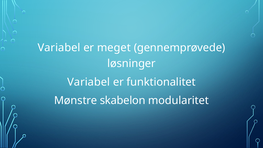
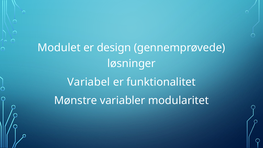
Variabel at (59, 48): Variabel -> Modulet
meget: meget -> design
skabelon: skabelon -> variabler
